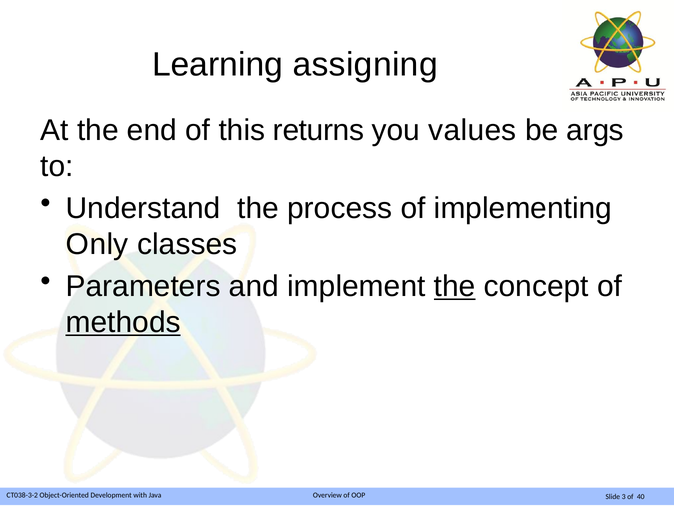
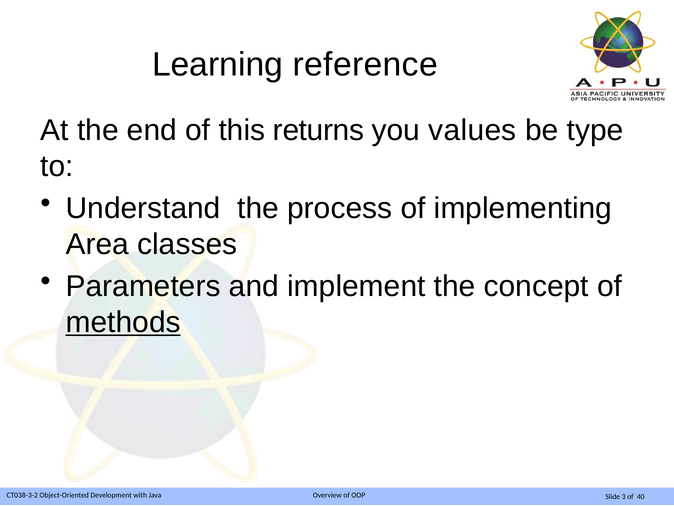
assigning: assigning -> reference
args: args -> type
Only: Only -> Area
the at (455, 286) underline: present -> none
